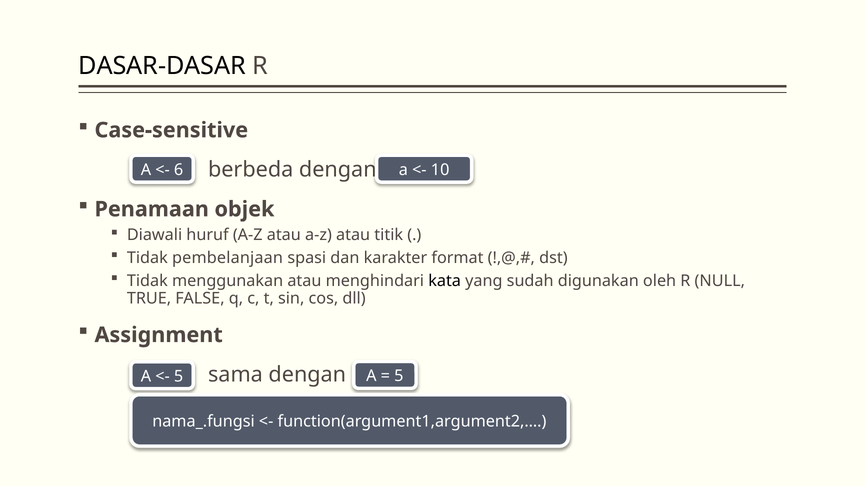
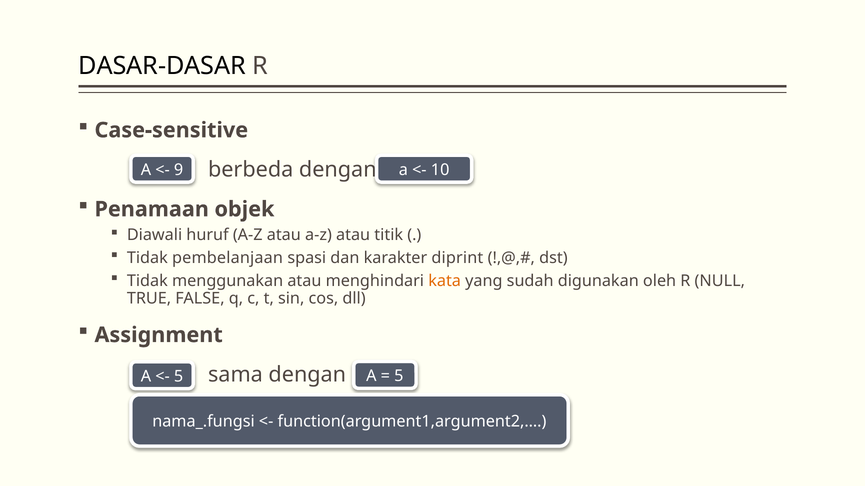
6: 6 -> 9
format: format -> diprint
kata colour: black -> orange
